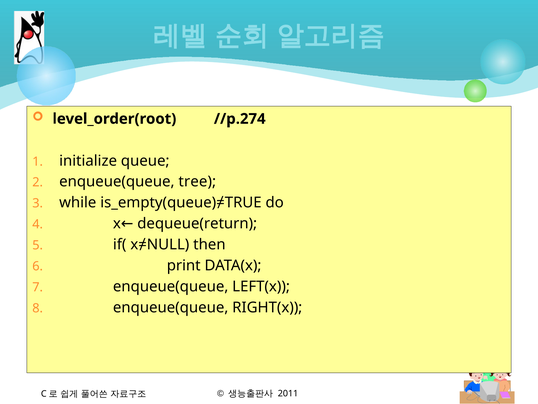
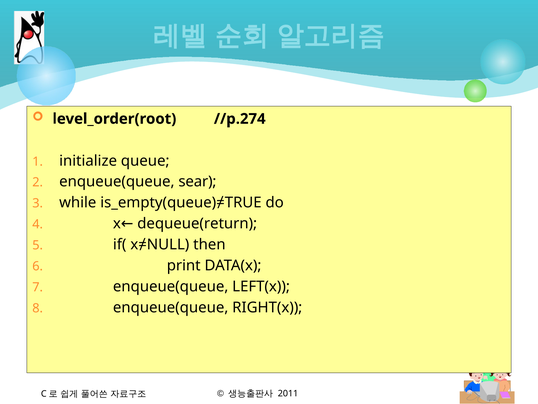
tree: tree -> sear
